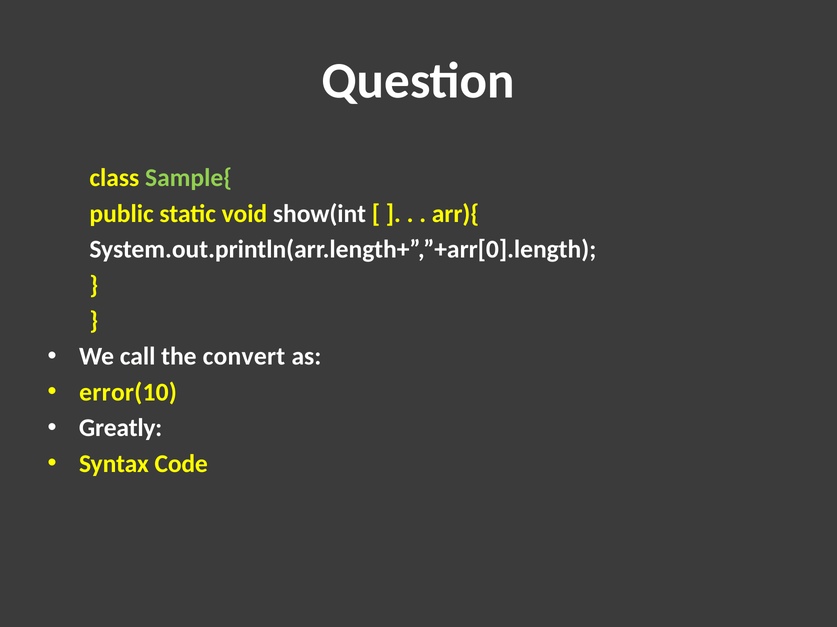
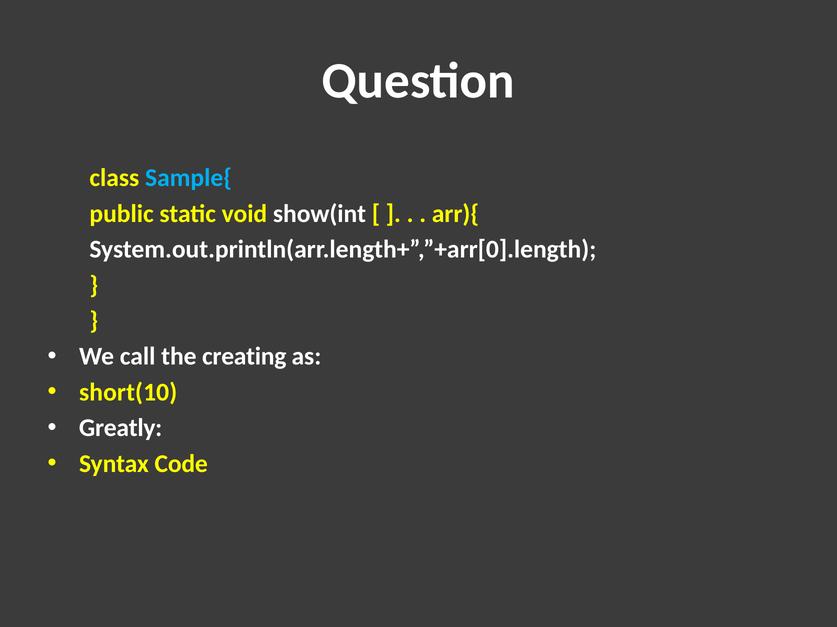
Sample{ colour: light green -> light blue
convert: convert -> creating
error(10: error(10 -> short(10
